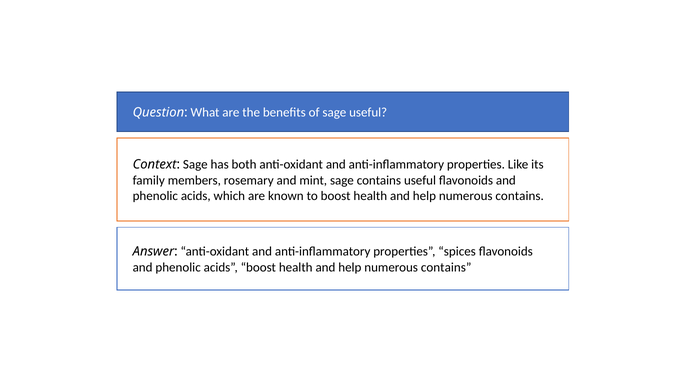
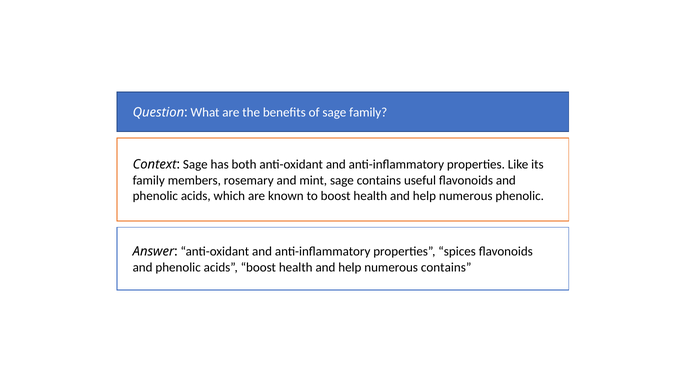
sage useful: useful -> family
contains at (520, 196): contains -> phenolic
